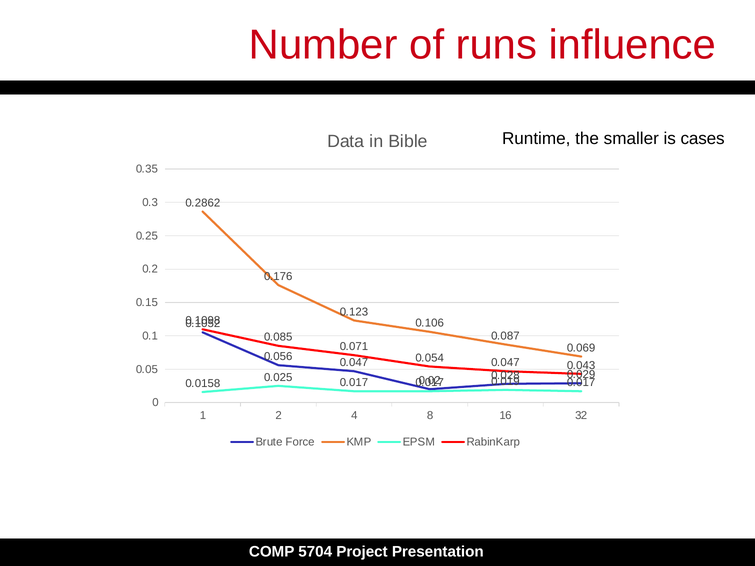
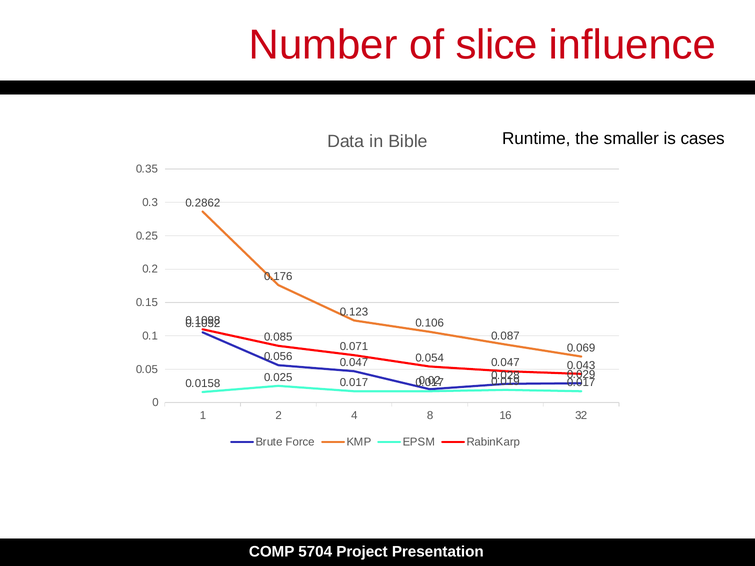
runs: runs -> slice
